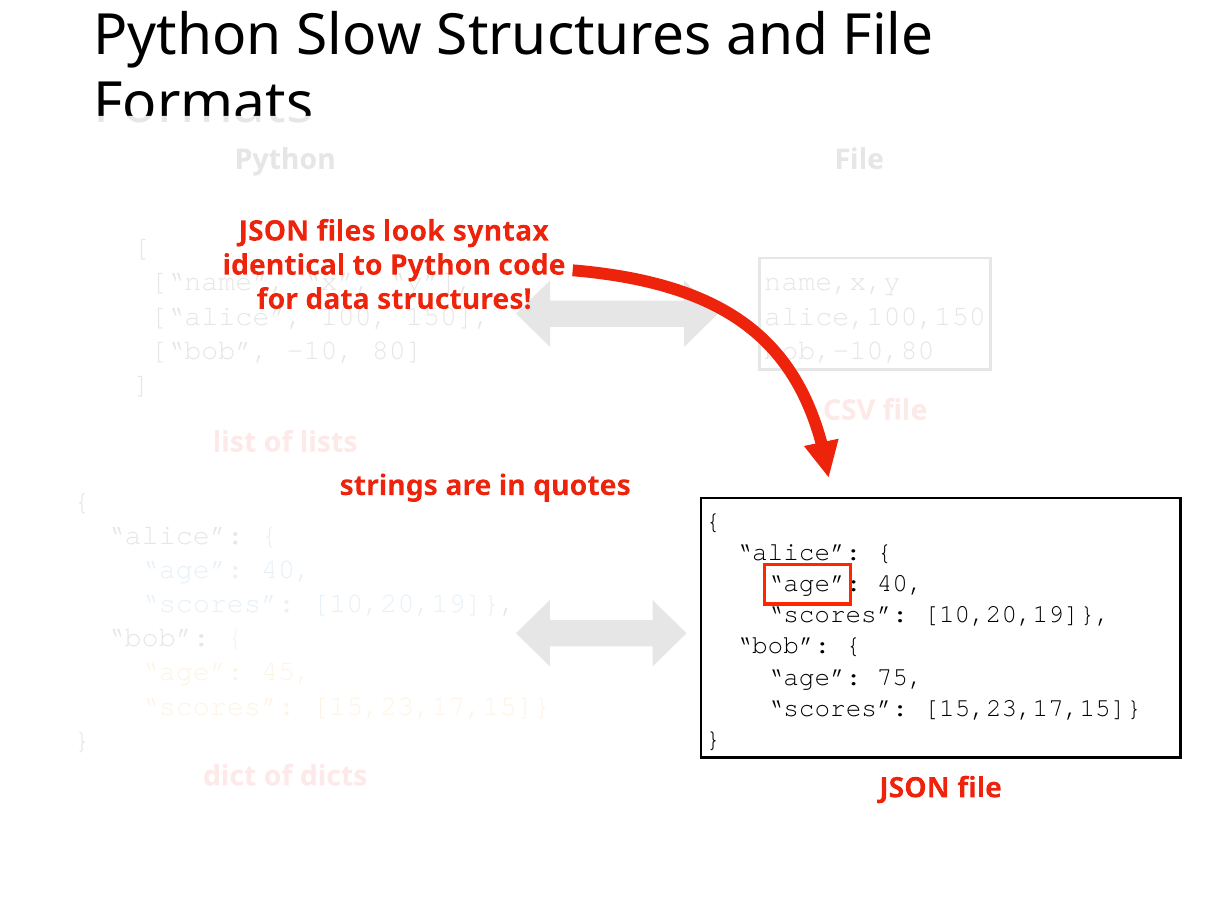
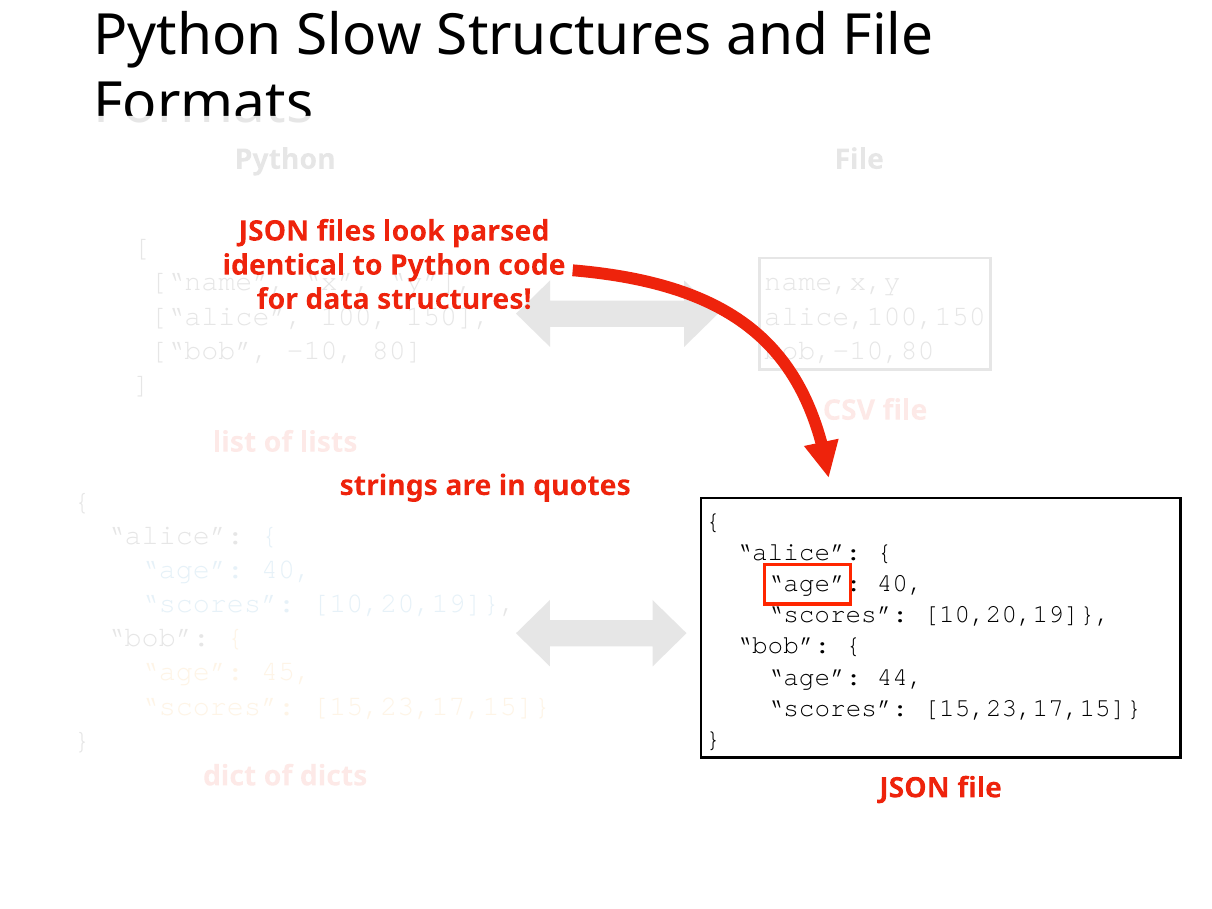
syntax: syntax -> parsed
75: 75 -> 44
